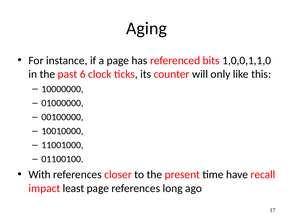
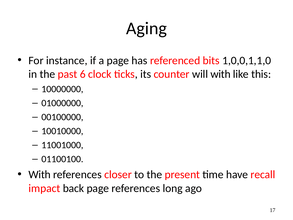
will only: only -> with
least: least -> back
